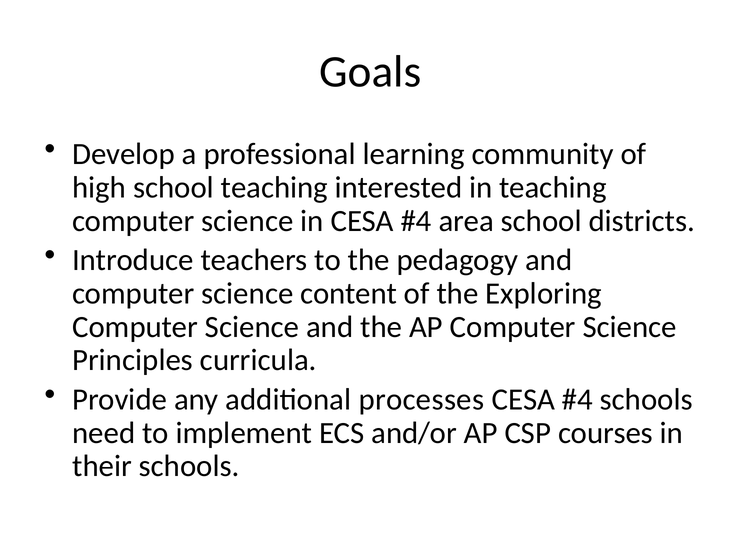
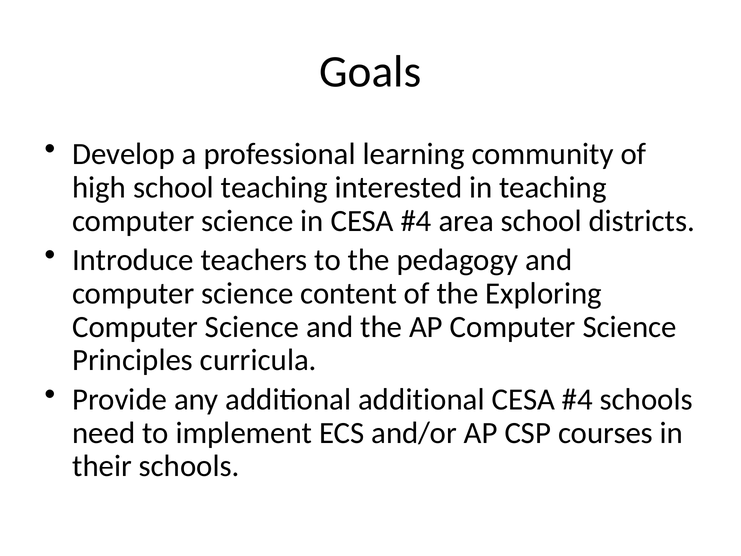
additional processes: processes -> additional
